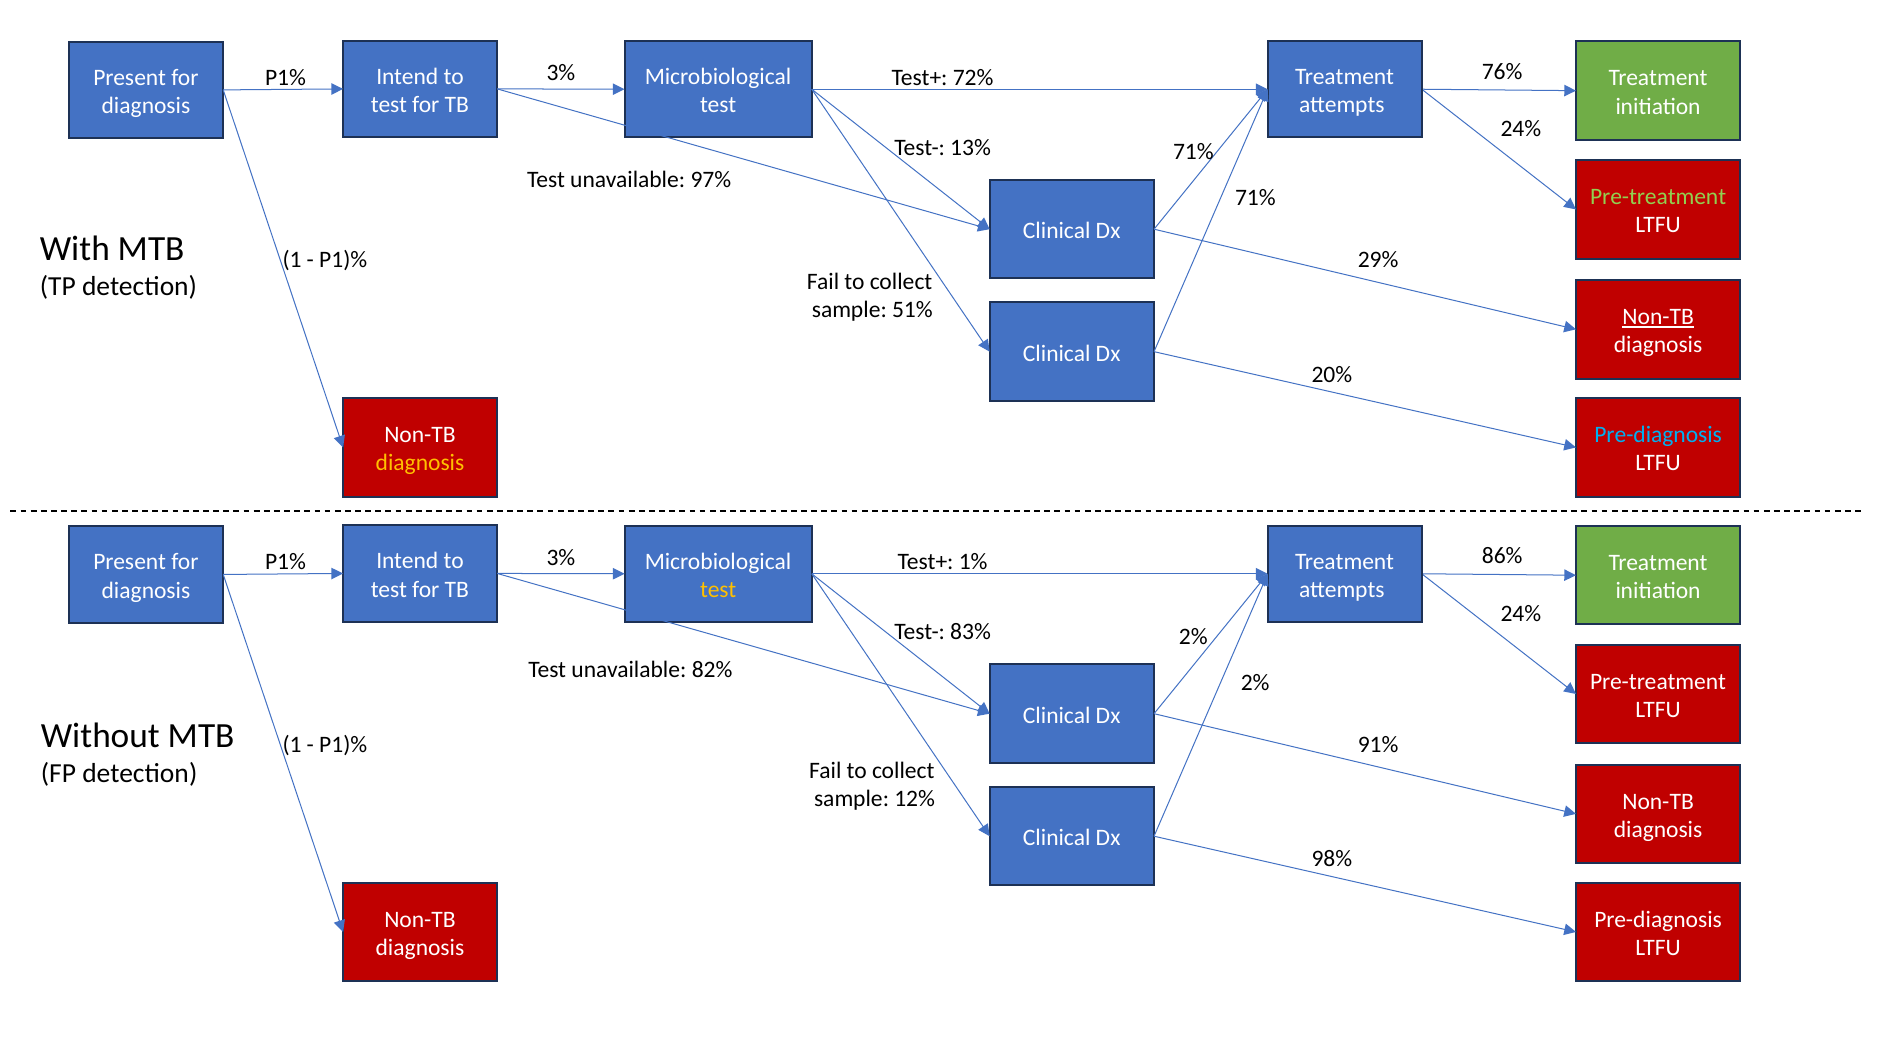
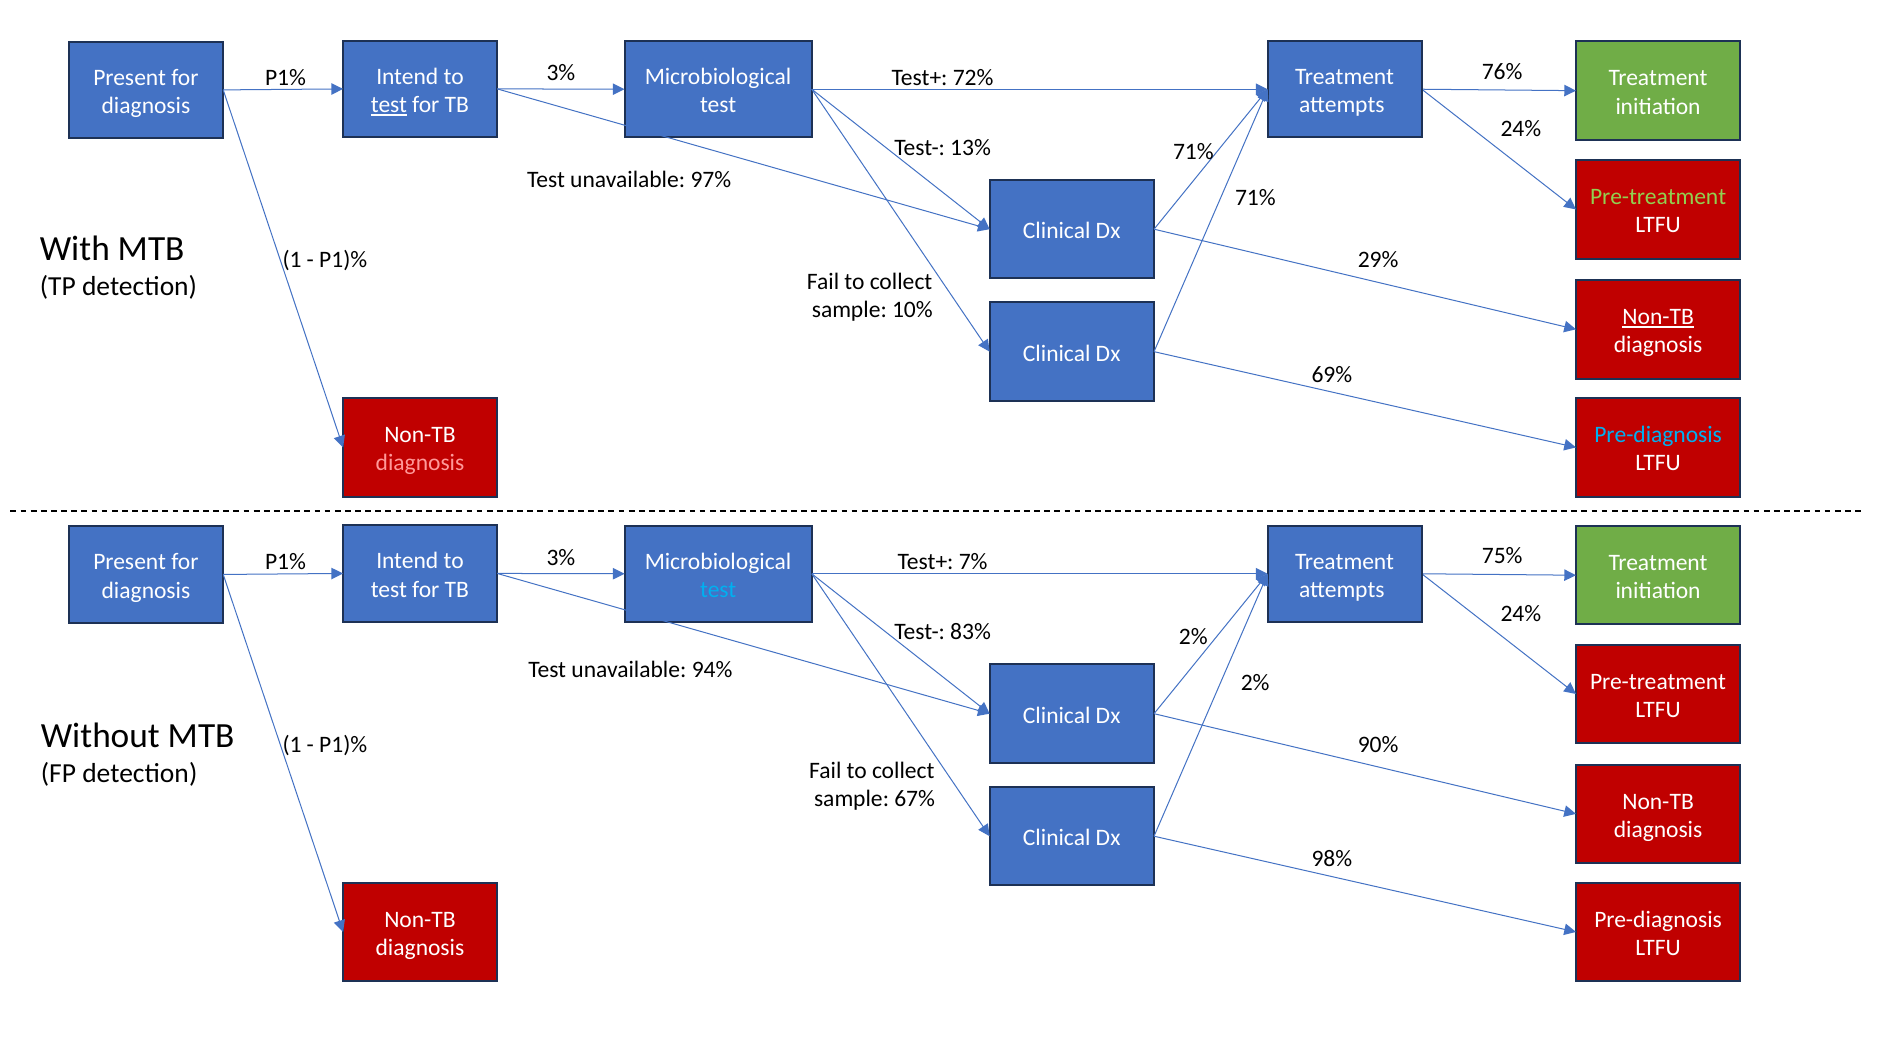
test at (389, 105) underline: none -> present
51%: 51% -> 10%
20%: 20% -> 69%
diagnosis at (420, 463) colour: yellow -> pink
86%: 86% -> 75%
1%: 1% -> 7%
test at (718, 589) colour: yellow -> light blue
82%: 82% -> 94%
91%: 91% -> 90%
12%: 12% -> 67%
